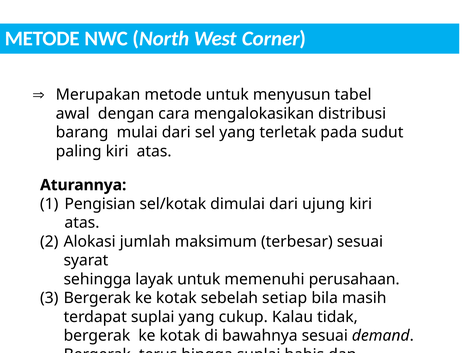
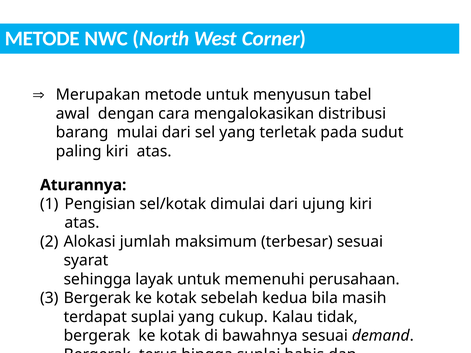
setiap: setiap -> kedua
